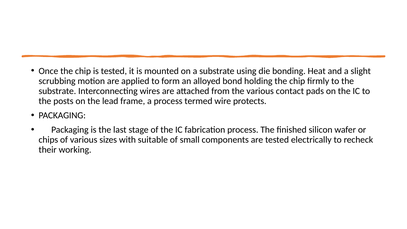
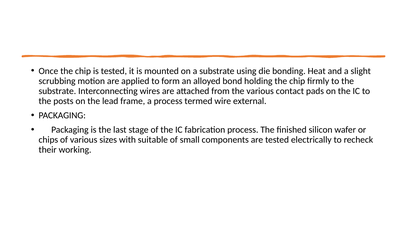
protects: protects -> external
